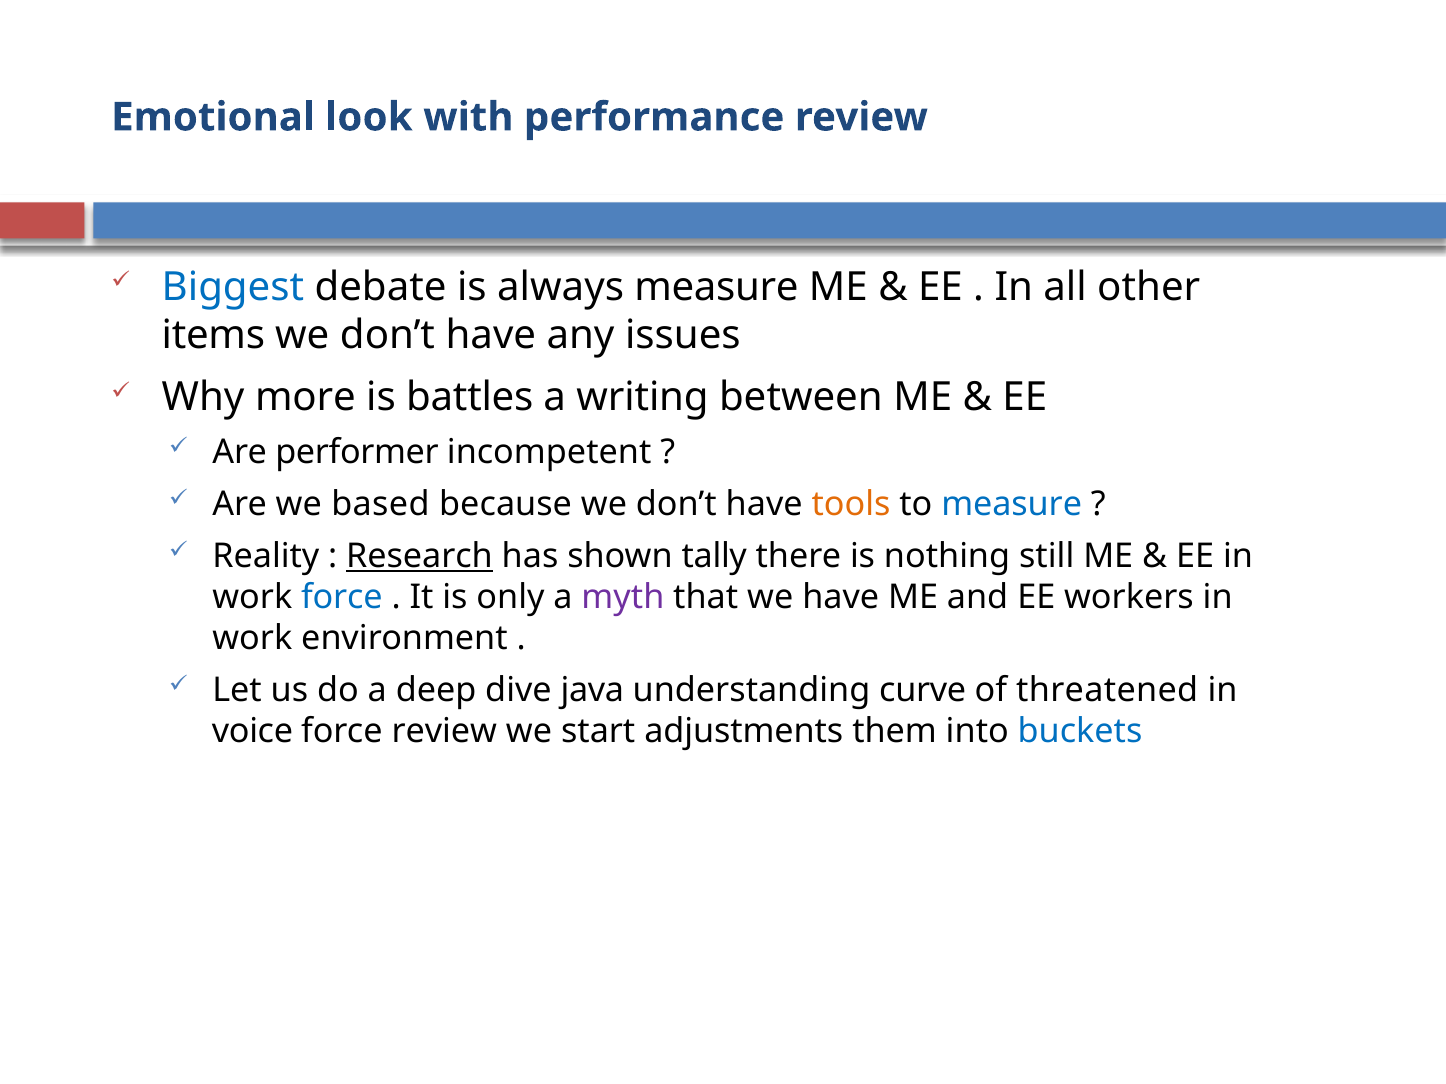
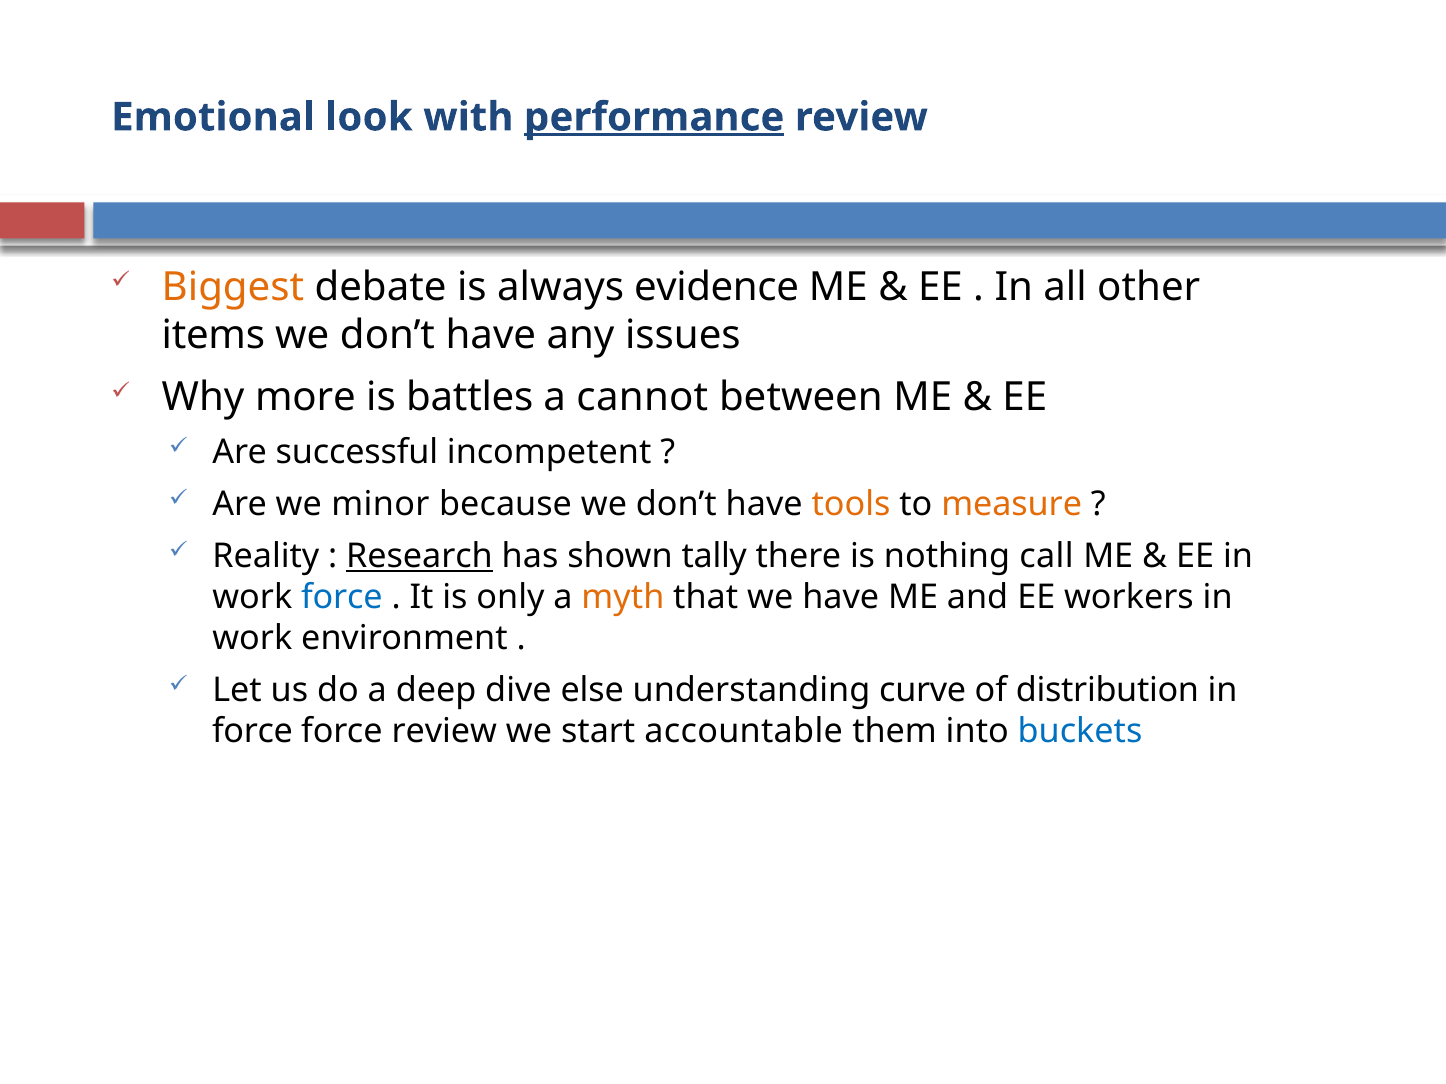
performance underline: none -> present
Biggest colour: blue -> orange
always measure: measure -> evidence
writing: writing -> cannot
performer: performer -> successful
based: based -> minor
measure at (1012, 505) colour: blue -> orange
still: still -> call
myth colour: purple -> orange
java: java -> else
threatened: threatened -> distribution
voice at (252, 732): voice -> force
adjustments: adjustments -> accountable
